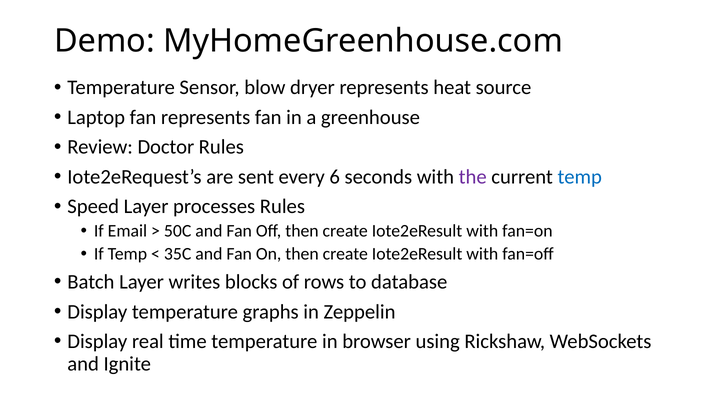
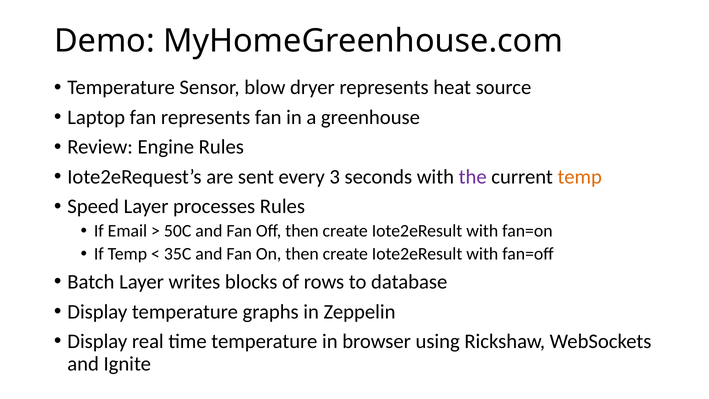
Doctor: Doctor -> Engine
6: 6 -> 3
temp at (580, 177) colour: blue -> orange
